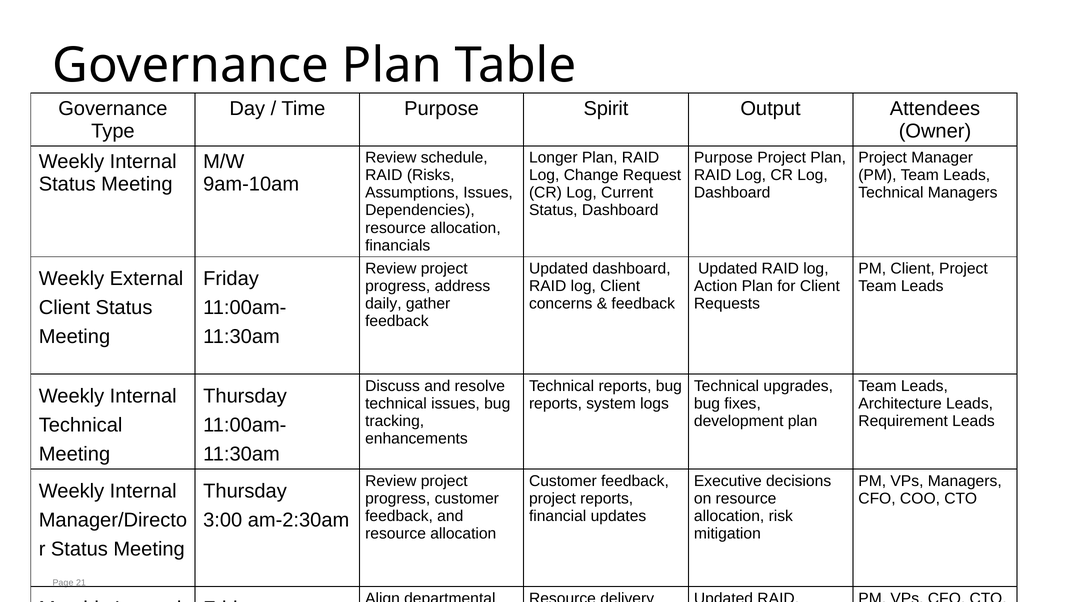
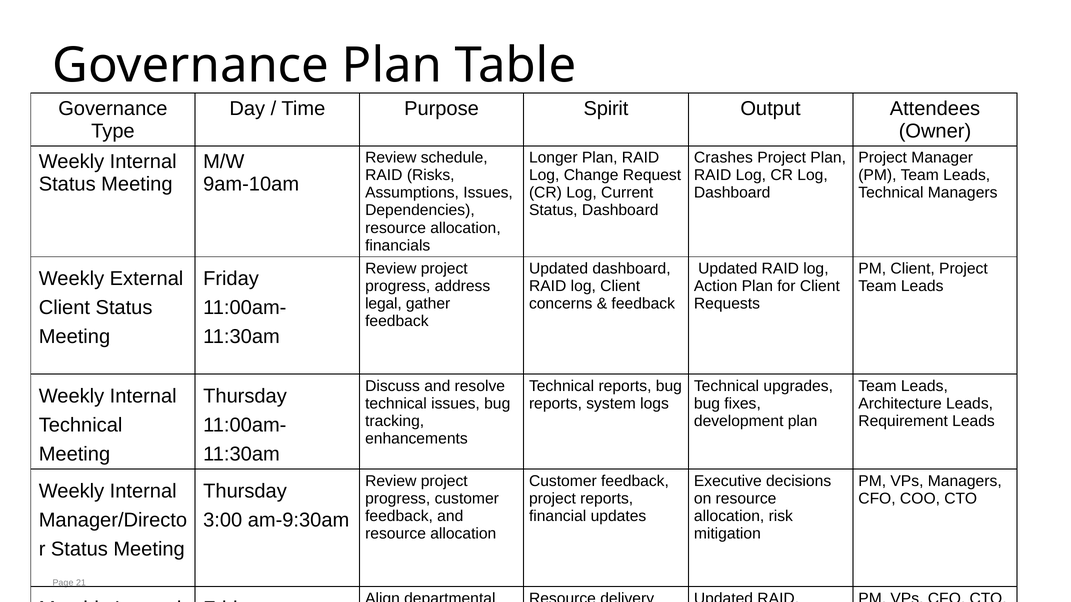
Purpose at (723, 158): Purpose -> Crashes
daily at (383, 304): daily -> legal
am-2:30am: am-2:30am -> am-9:30am
